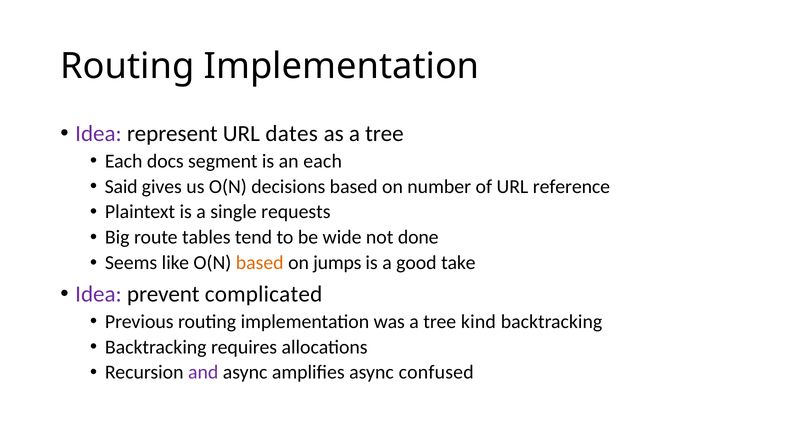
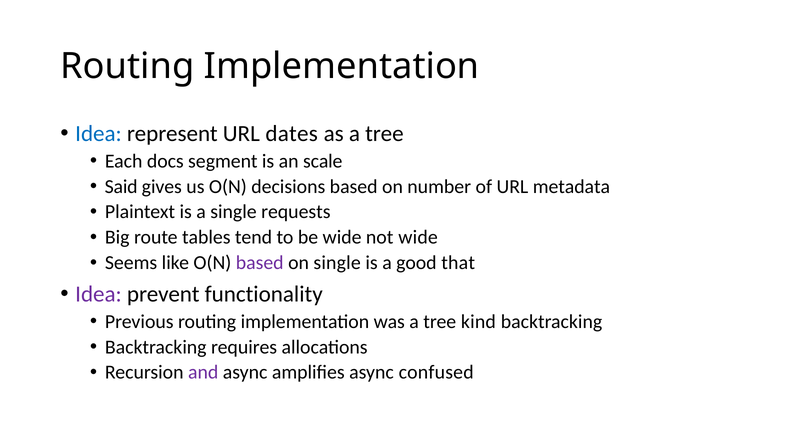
Idea at (99, 134) colour: purple -> blue
an each: each -> scale
reference: reference -> metadata
not done: done -> wide
based at (260, 263) colour: orange -> purple
on jumps: jumps -> single
take: take -> that
complicated: complicated -> functionality
